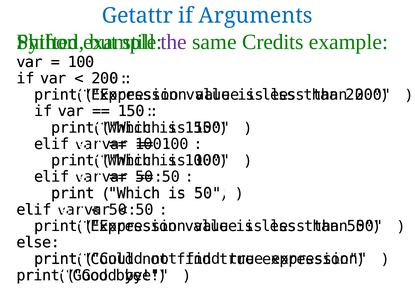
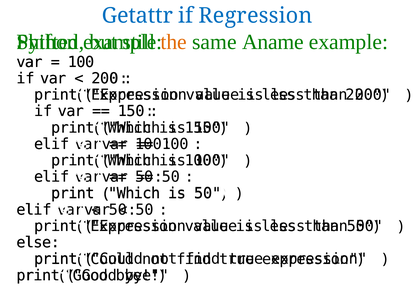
Arguments: Arguments -> Regression
the colour: purple -> orange
Credits: Credits -> Aname
